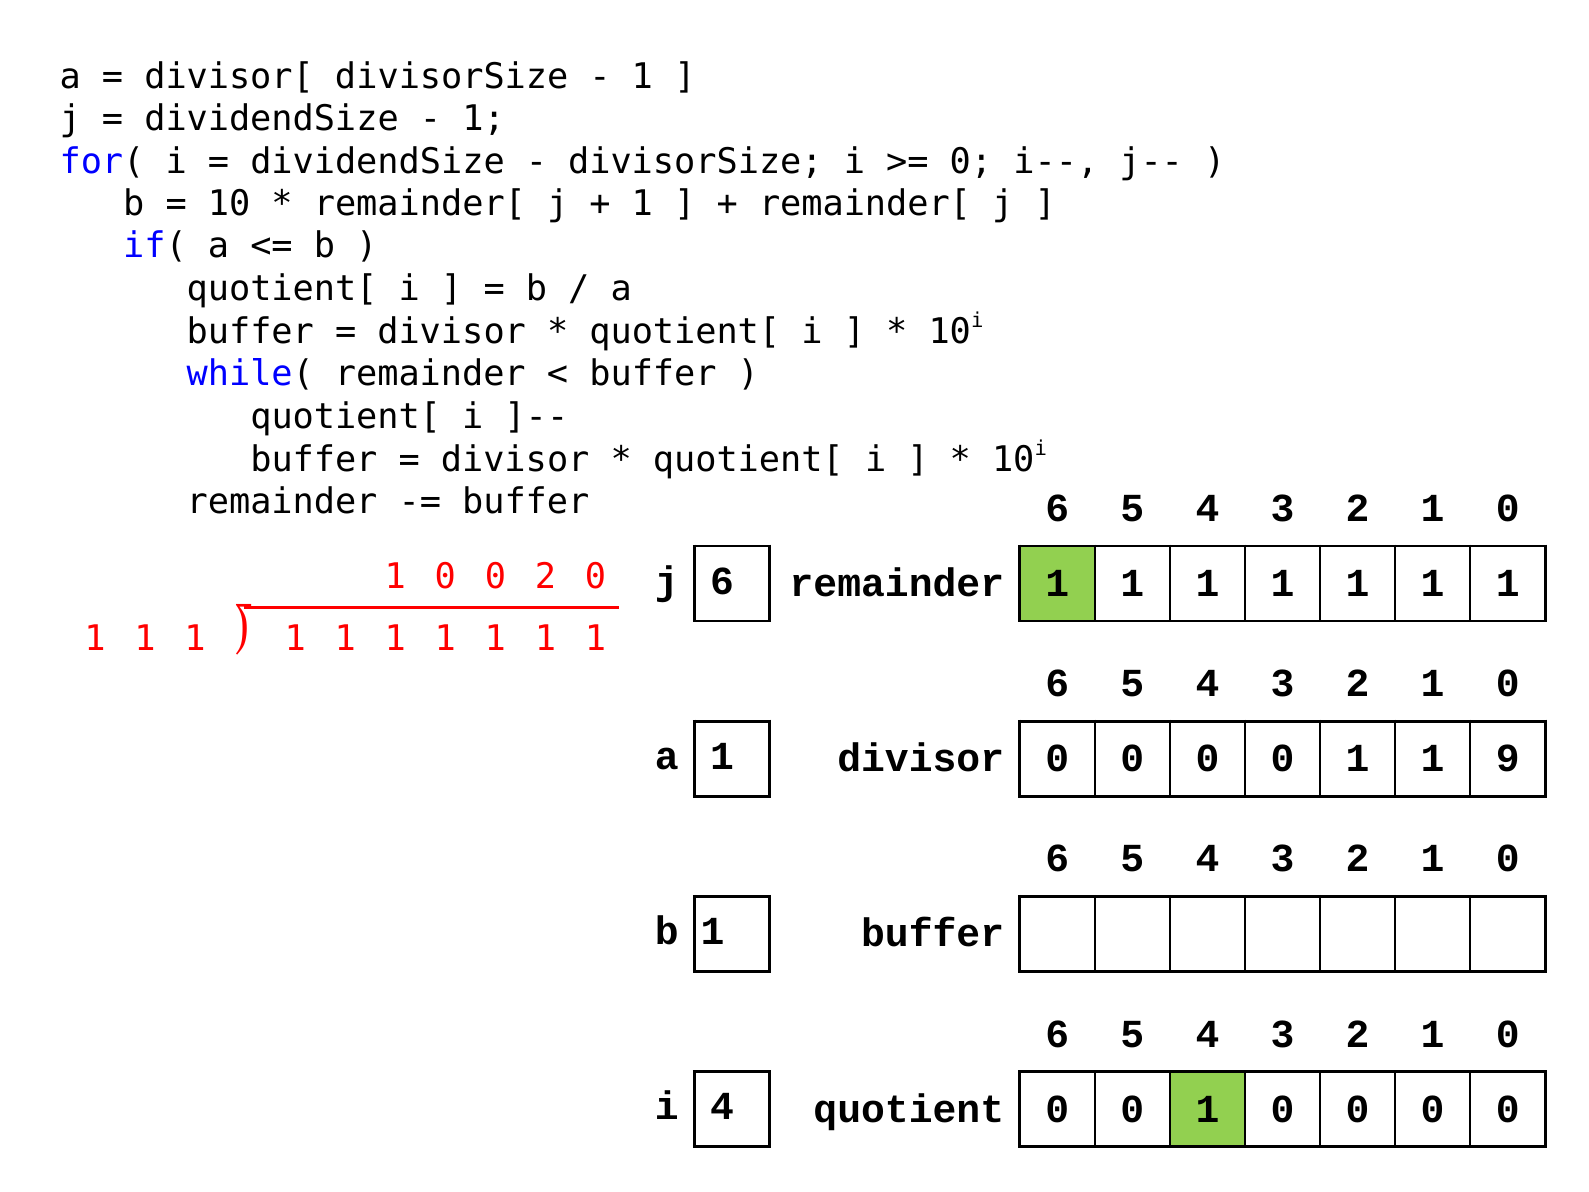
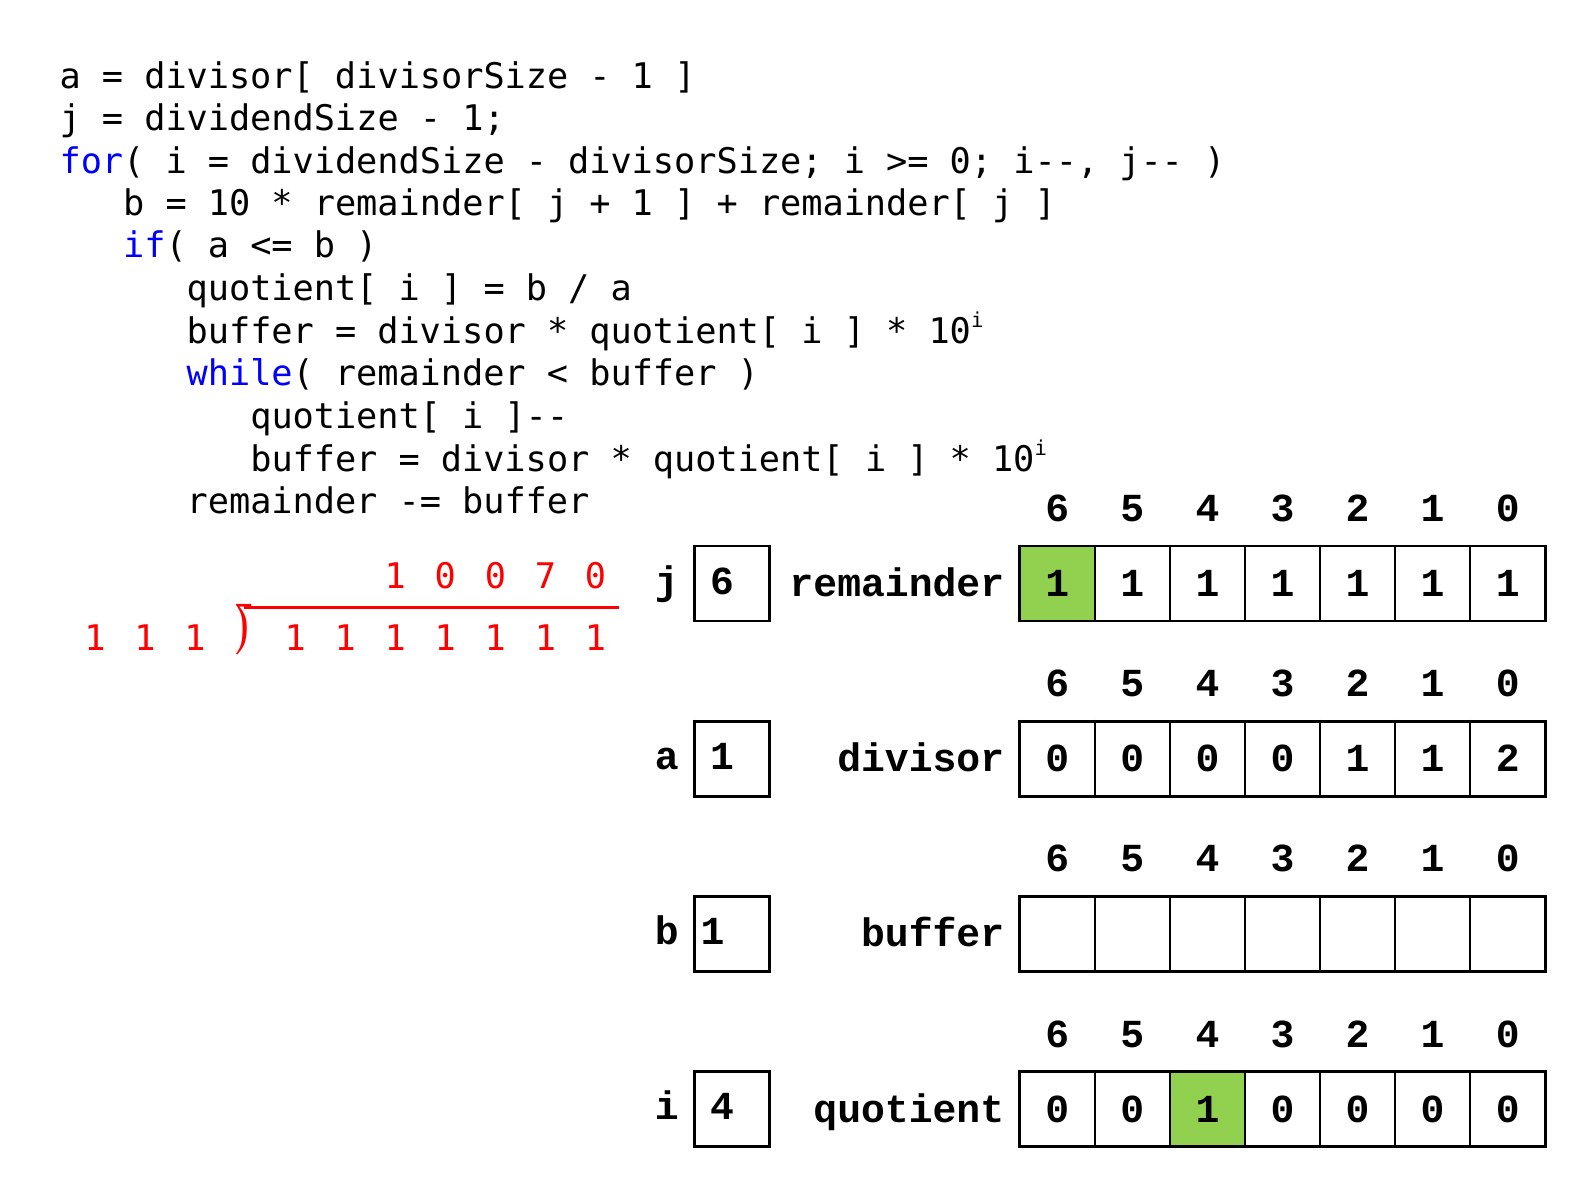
0 2: 2 -> 7
1 9: 9 -> 2
